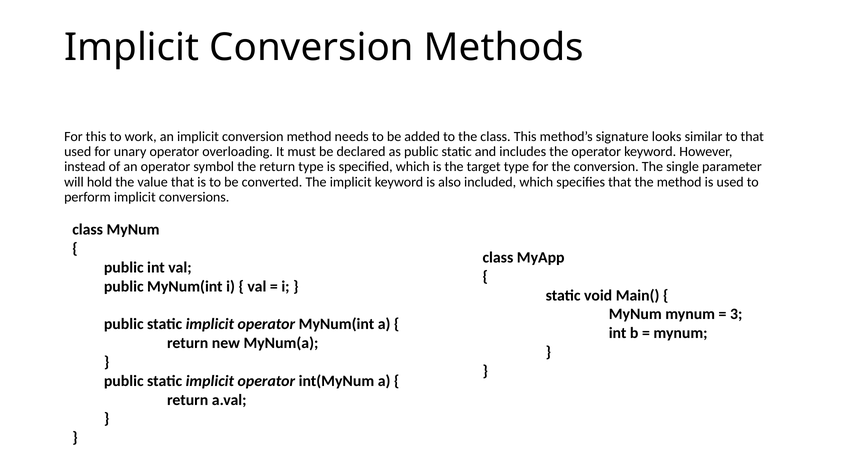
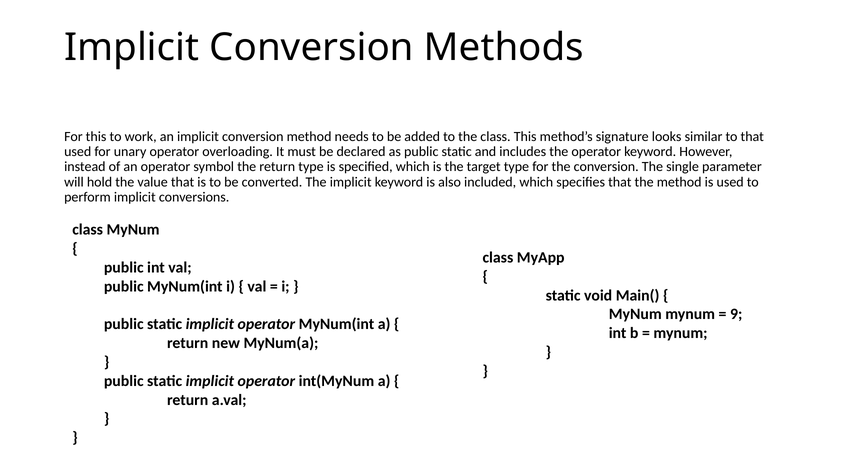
3: 3 -> 9
